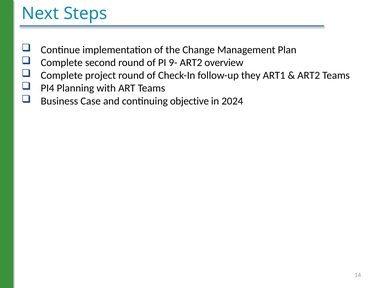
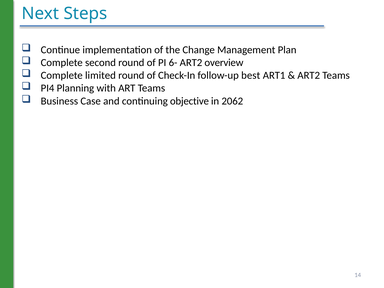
9-: 9- -> 6-
project: project -> limited
they: they -> best
2024: 2024 -> 2062
